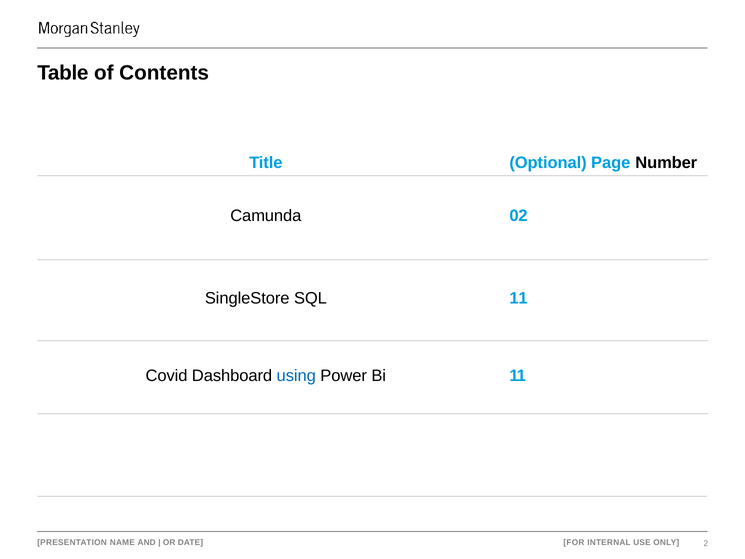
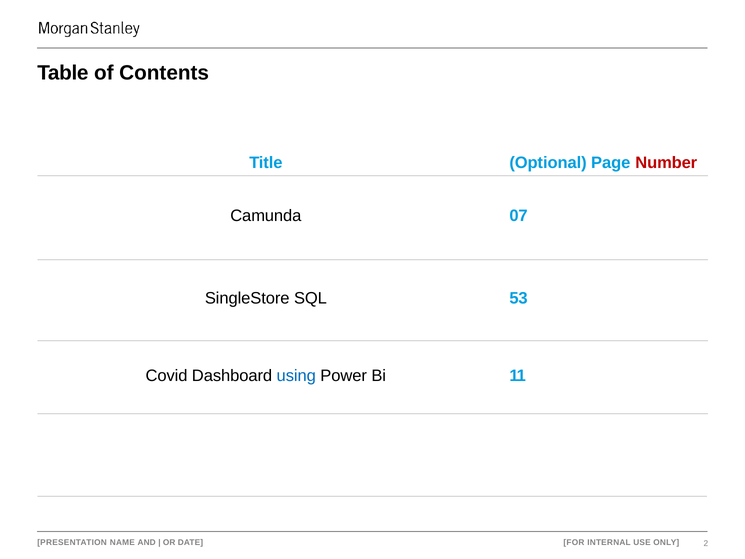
Number colour: black -> red
02: 02 -> 07
SQL 11: 11 -> 53
